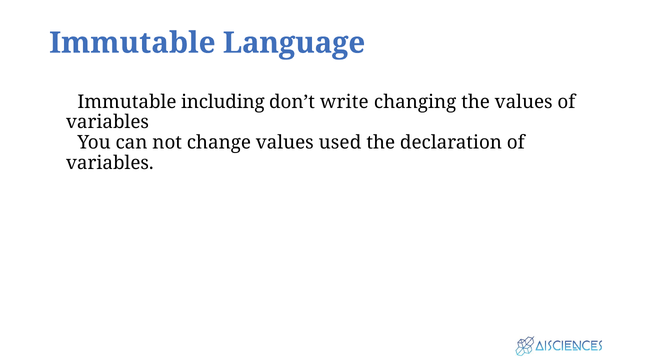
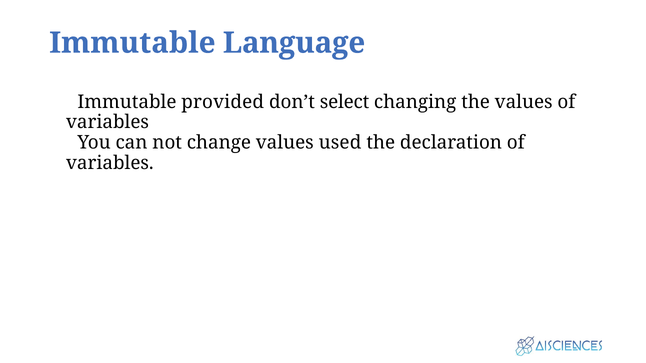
including: including -> provided
write: write -> select
